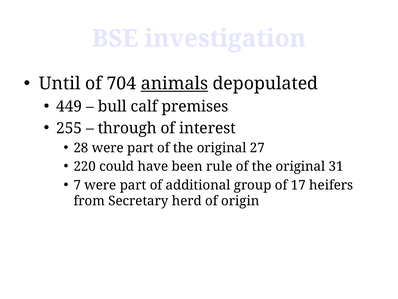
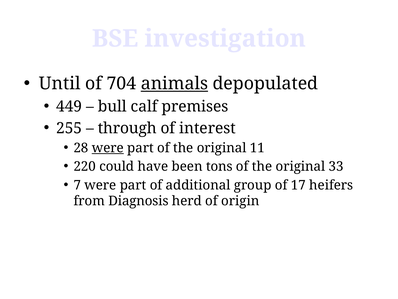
were at (108, 148) underline: none -> present
27: 27 -> 11
rule: rule -> tons
31: 31 -> 33
Secretary: Secretary -> Diagnosis
